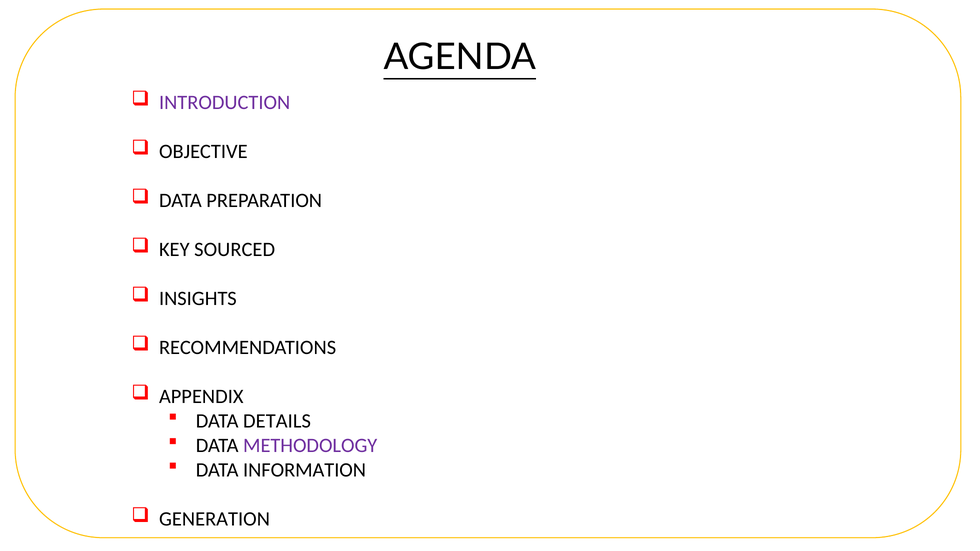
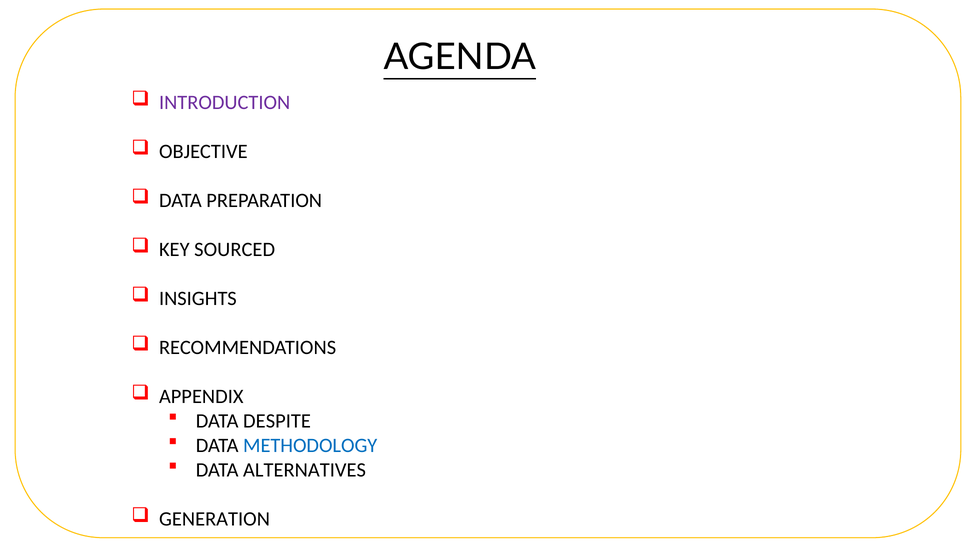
DETAILS: DETAILS -> DESPITE
METHODOLOGY colour: purple -> blue
INFORMATION: INFORMATION -> ALTERNATIVES
